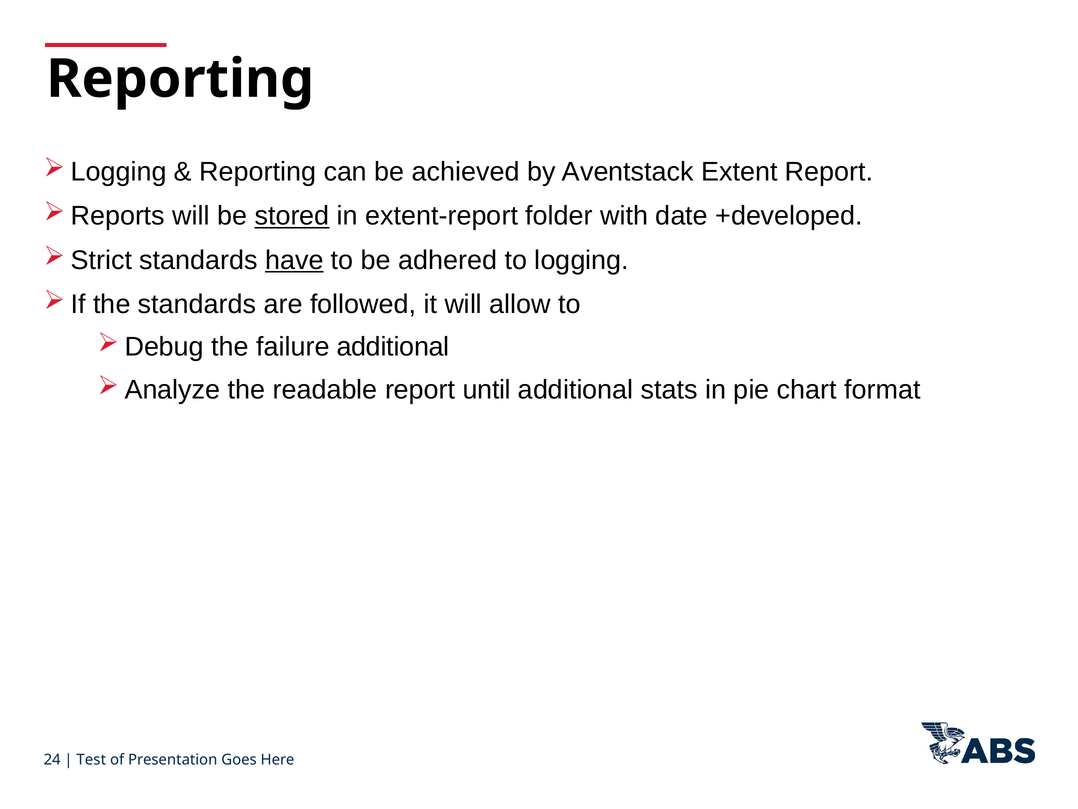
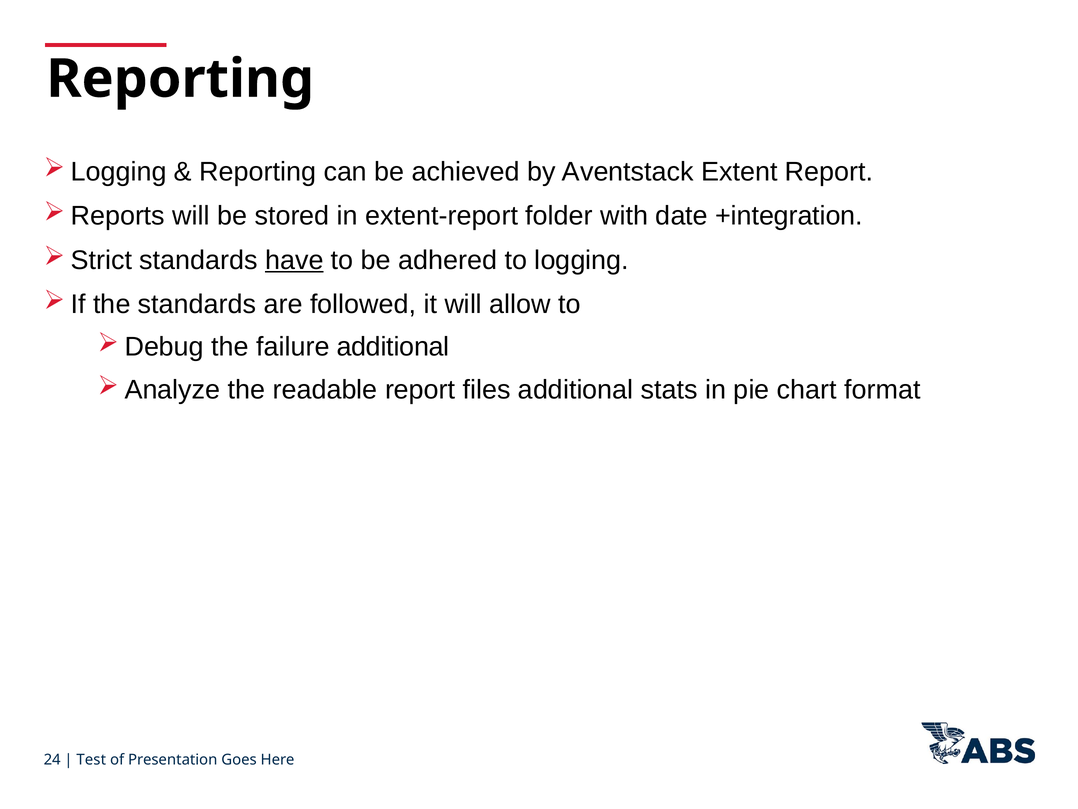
stored underline: present -> none
+developed: +developed -> +integration
until: until -> files
